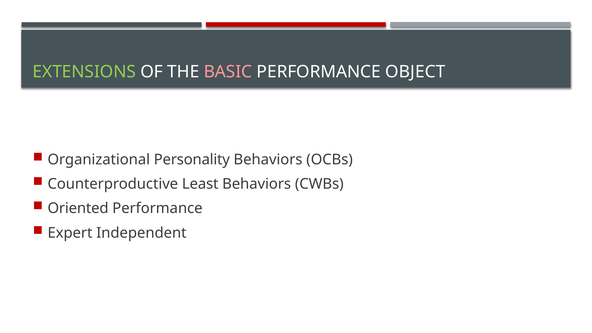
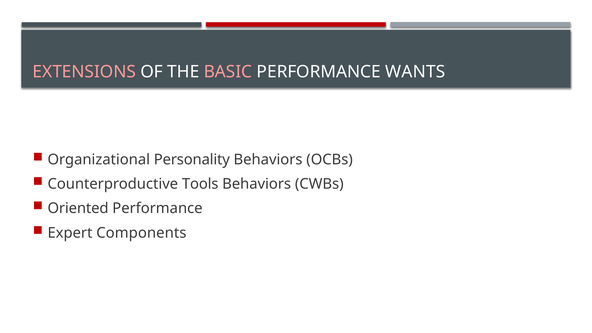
EXTENSIONS colour: light green -> pink
OBJECT: OBJECT -> WANTS
Least: Least -> Tools
Independent: Independent -> Components
